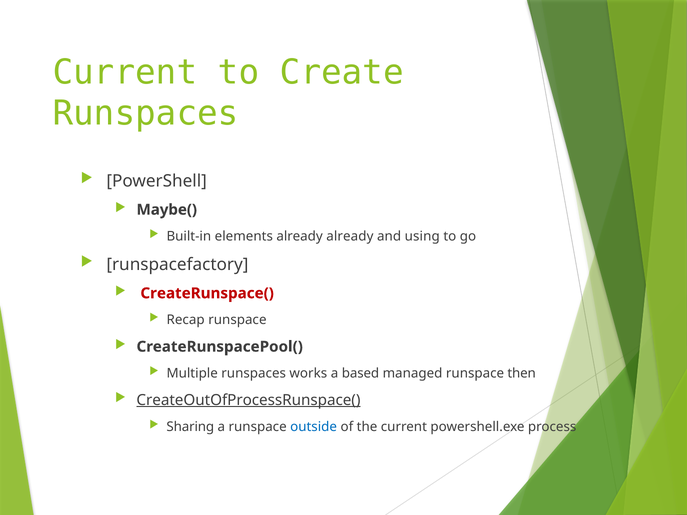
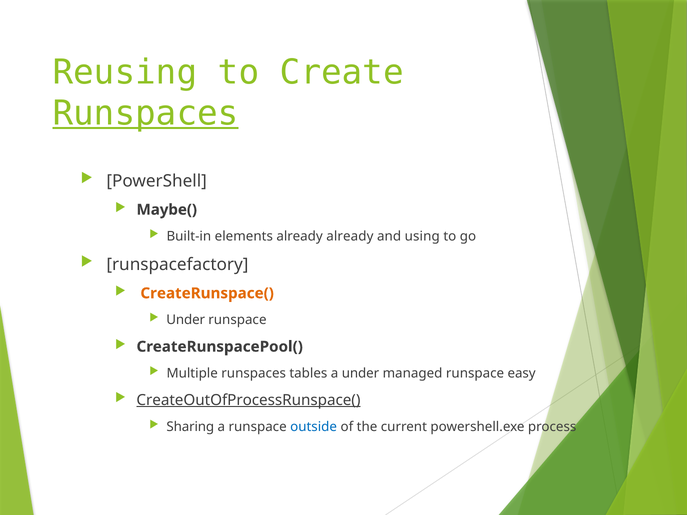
Current at (125, 72): Current -> Reusing
Runspaces at (146, 113) underline: none -> present
CreateRunspace( colour: red -> orange
Recap at (186, 320): Recap -> Under
works: works -> tables
a based: based -> under
then: then -> easy
